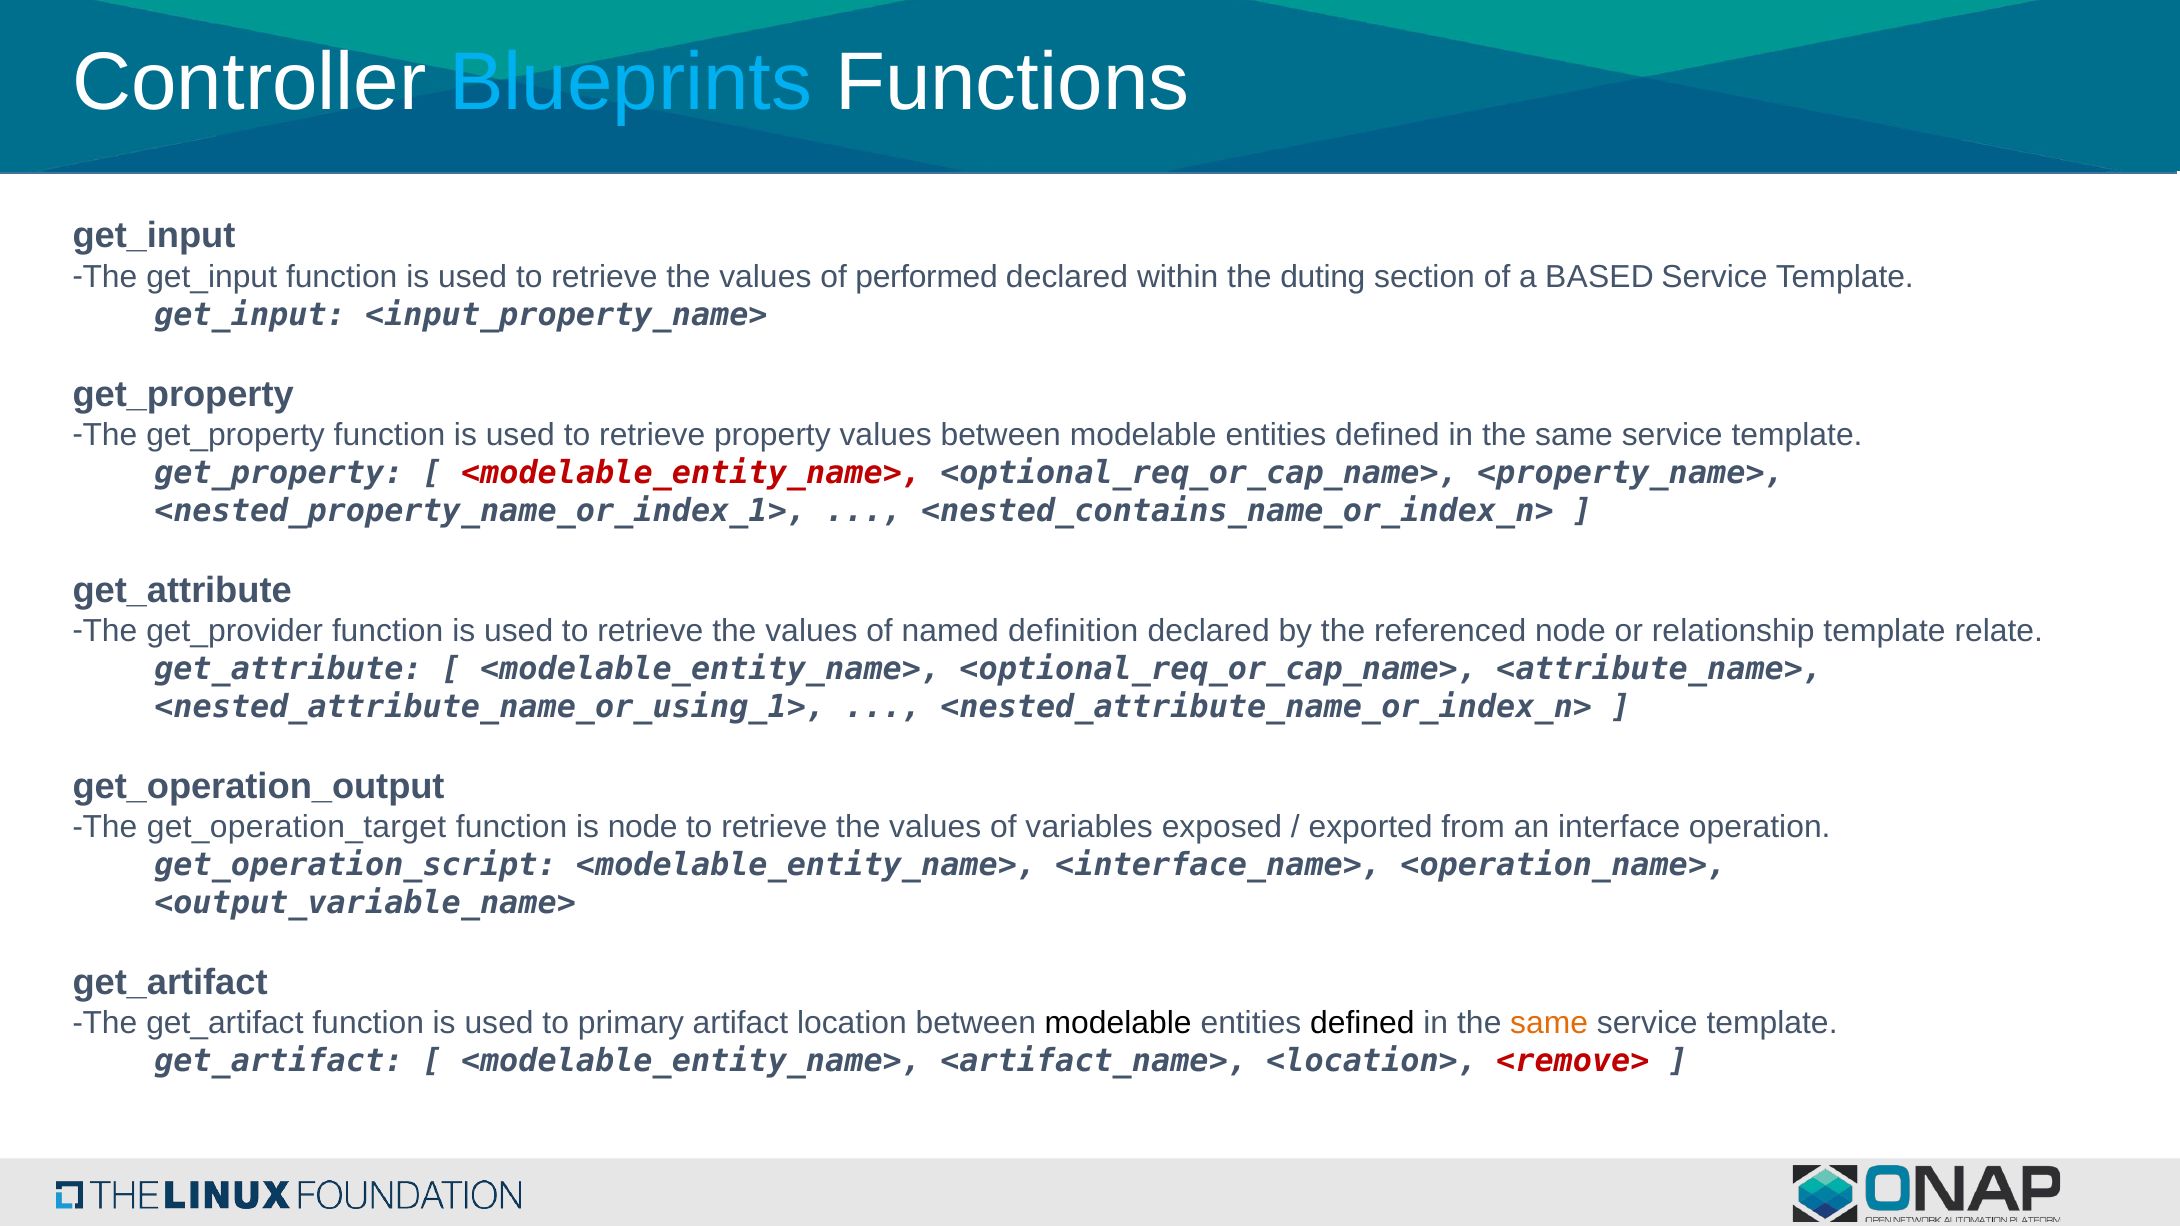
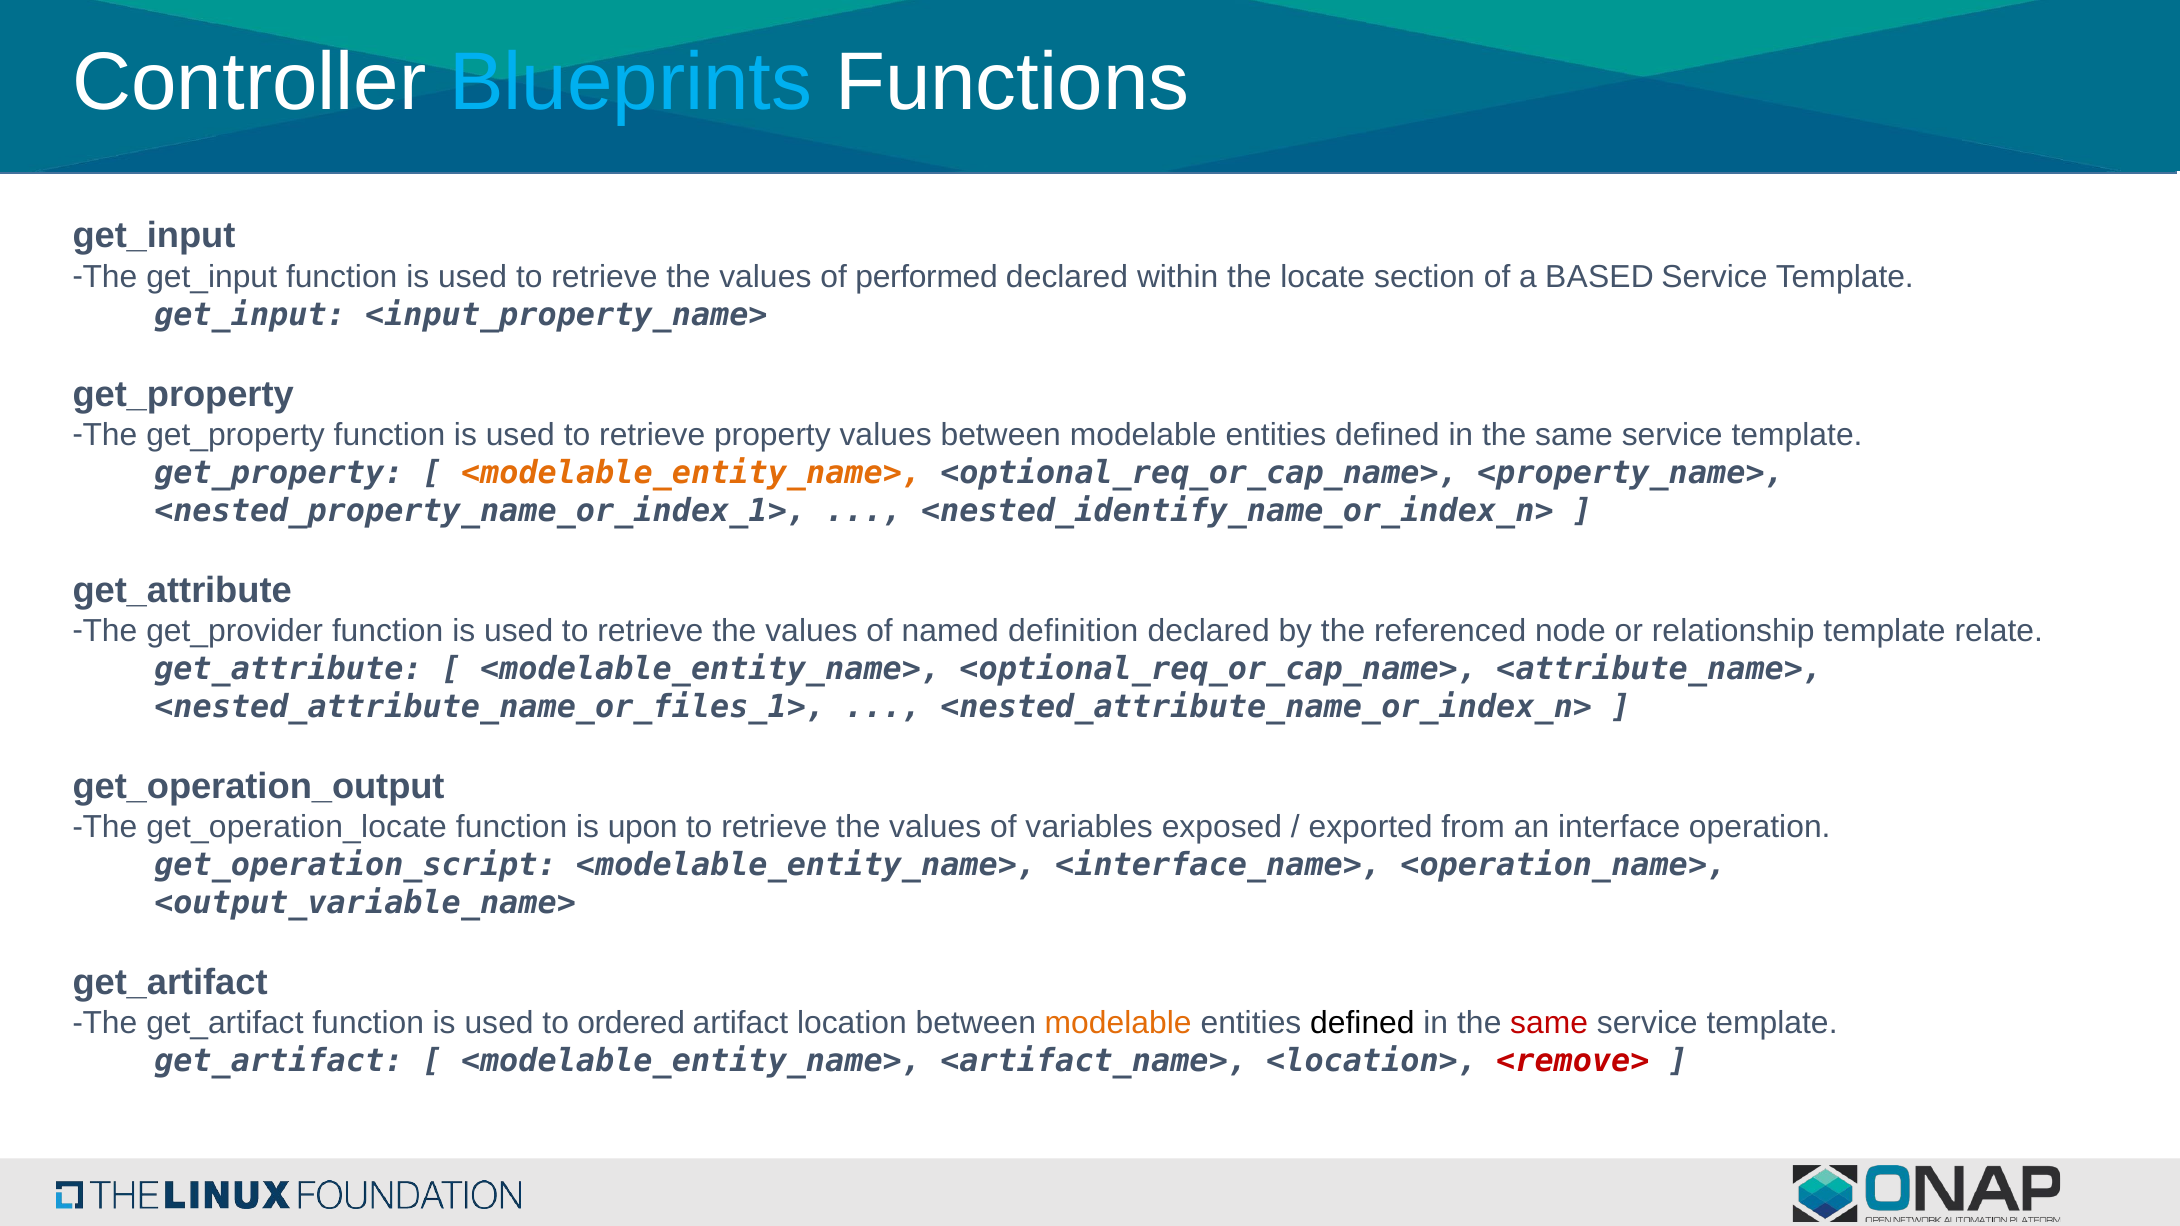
duting: duting -> locate
<modelable_entity_name> at (691, 473) colour: red -> orange
<nested_contains_name_or_index_n>: <nested_contains_name_or_index_n> -> <nested_identify_name_or_index_n>
<nested_attribute_name_or_using_1>: <nested_attribute_name_or_using_1> -> <nested_attribute_name_or_files_1>
get_operation_target: get_operation_target -> get_operation_locate
is node: node -> upon
primary: primary -> ordered
modelable at (1118, 1023) colour: black -> orange
same at (1549, 1023) colour: orange -> red
